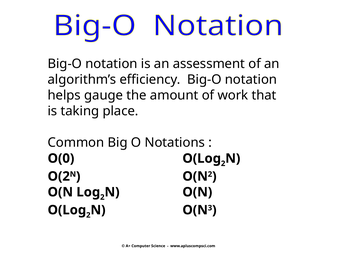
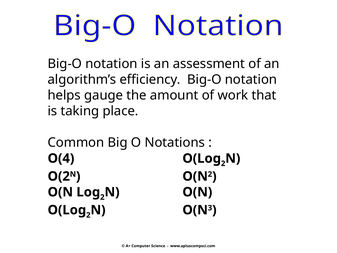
O(0: O(0 -> O(4
